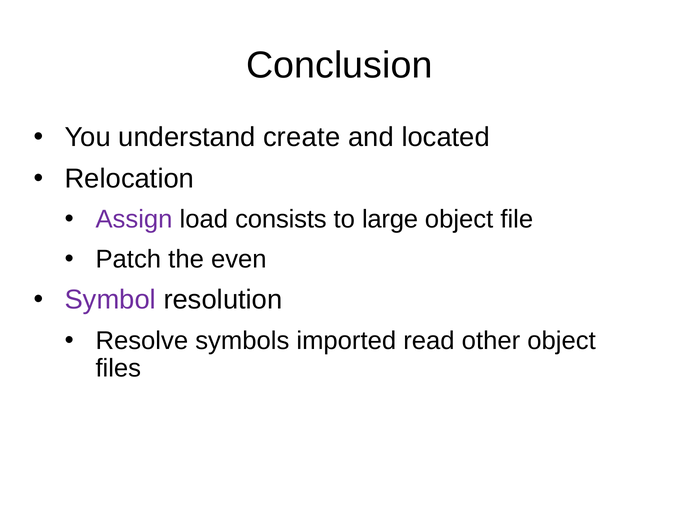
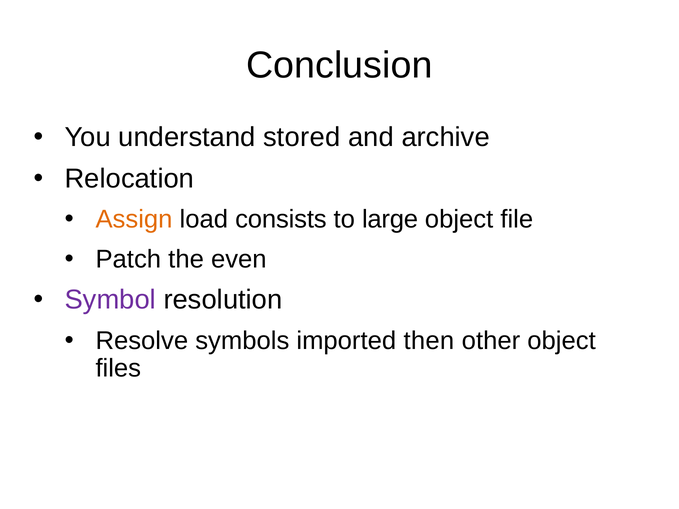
create: create -> stored
located: located -> archive
Assign colour: purple -> orange
read: read -> then
